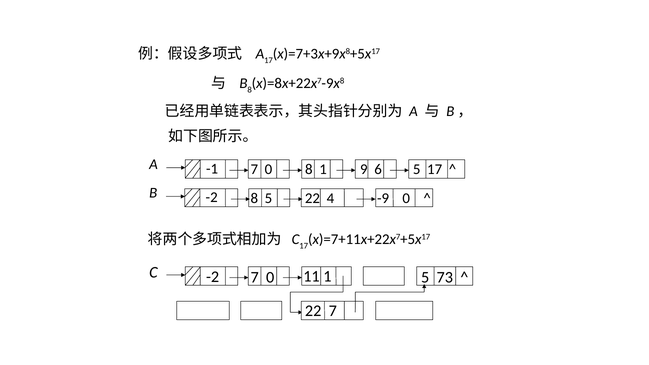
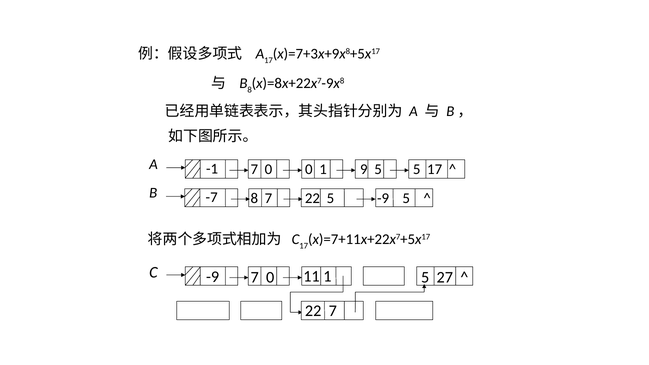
0 8: 8 -> 0
9 6: 6 -> 5
-2 at (212, 198): -2 -> -7
8 5: 5 -> 7
22 4: 4 -> 5
-9 0: 0 -> 5
-2 at (213, 277): -2 -> -9
73: 73 -> 27
